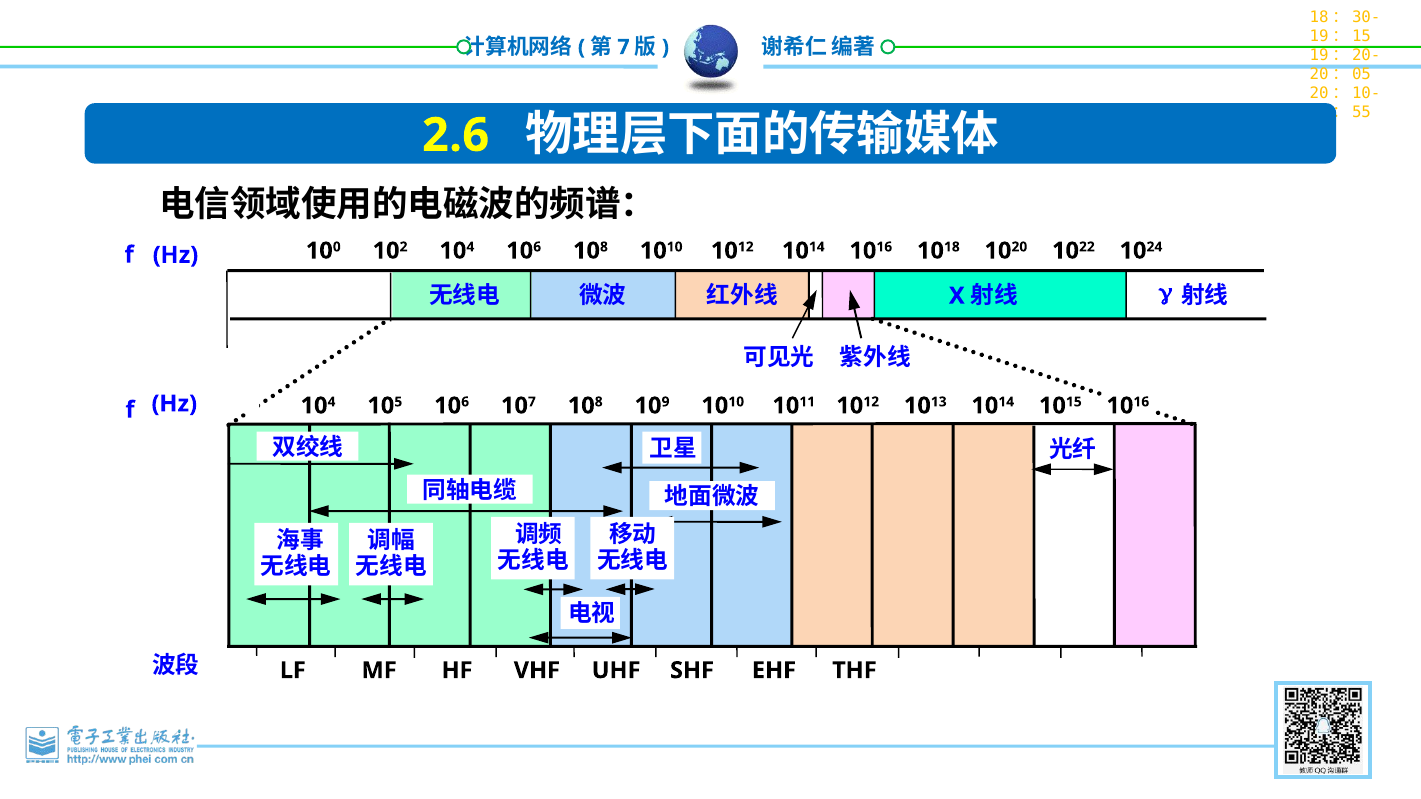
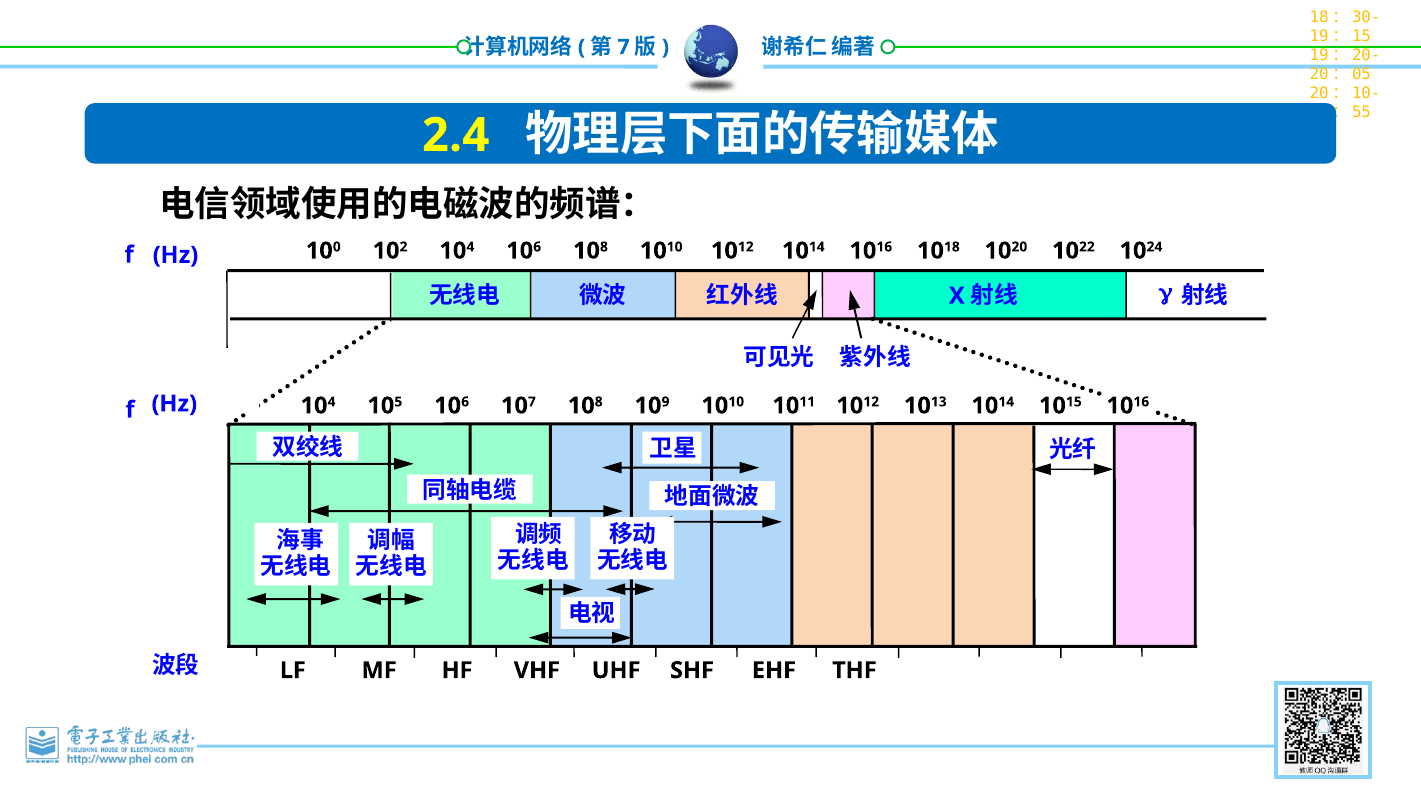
2.6: 2.6 -> 2.4
